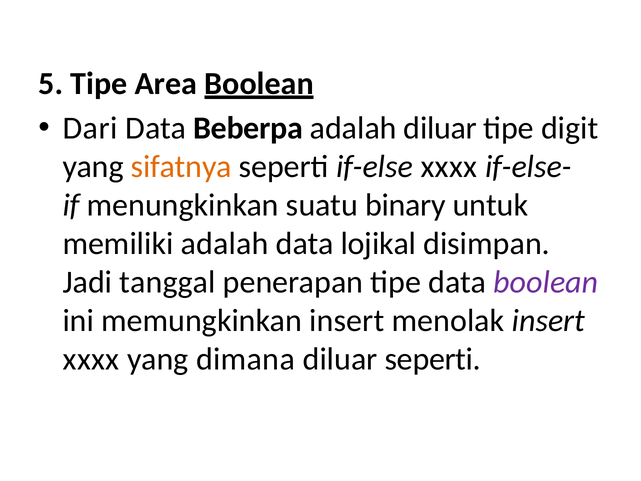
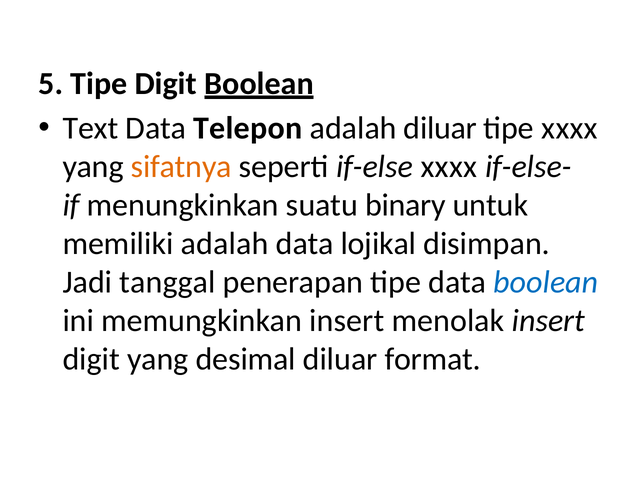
Tipe Area: Area -> Digit
Dari: Dari -> Text
Beberpa: Beberpa -> Telepon
tipe digit: digit -> xxxx
boolean at (546, 282) colour: purple -> blue
xxxx at (91, 359): xxxx -> digit
dimana: dimana -> desimal
diluar seperti: seperti -> format
